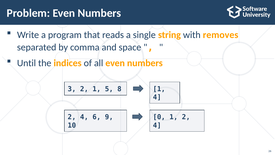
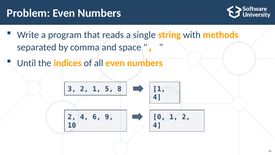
removes: removes -> methods
